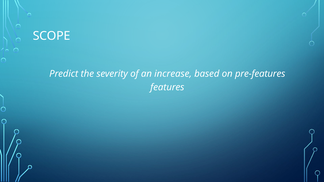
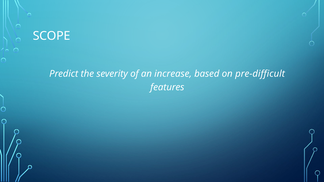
pre-features: pre-features -> pre-difficult
